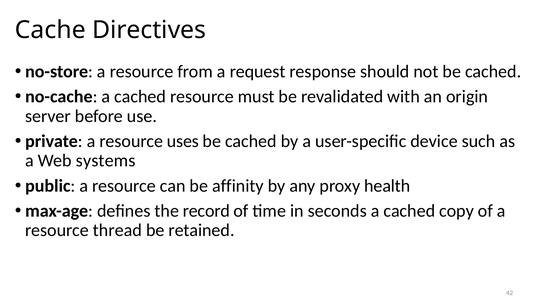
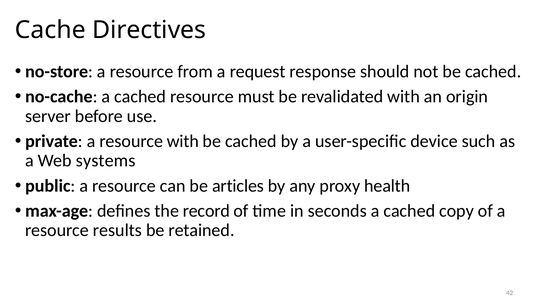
resource uses: uses -> with
affinity: affinity -> articles
thread: thread -> results
